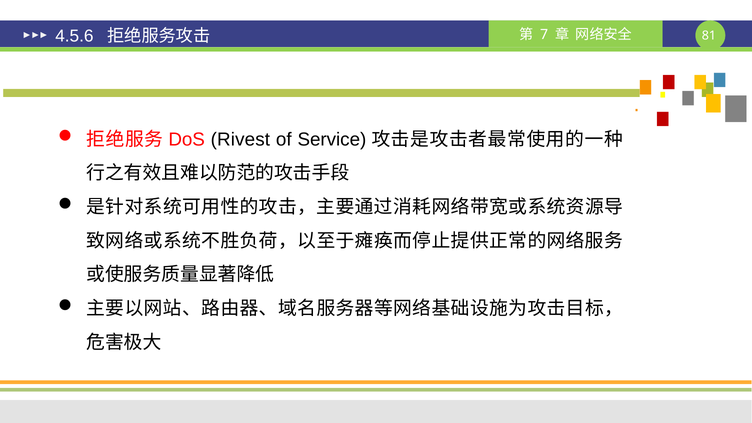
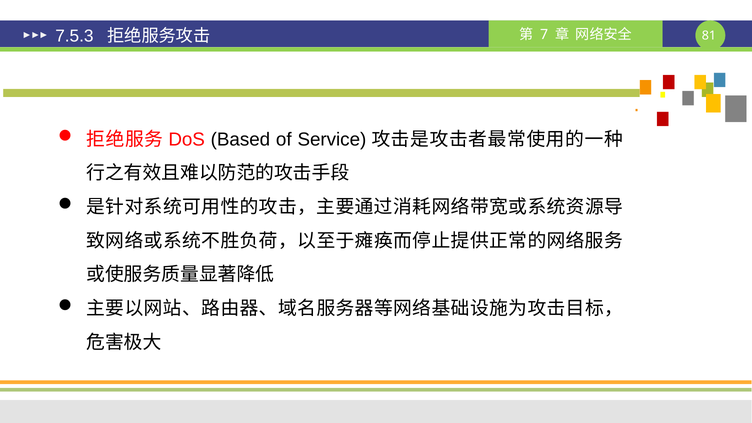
4.5.6: 4.5.6 -> 7.5.3
Rivest: Rivest -> Based
